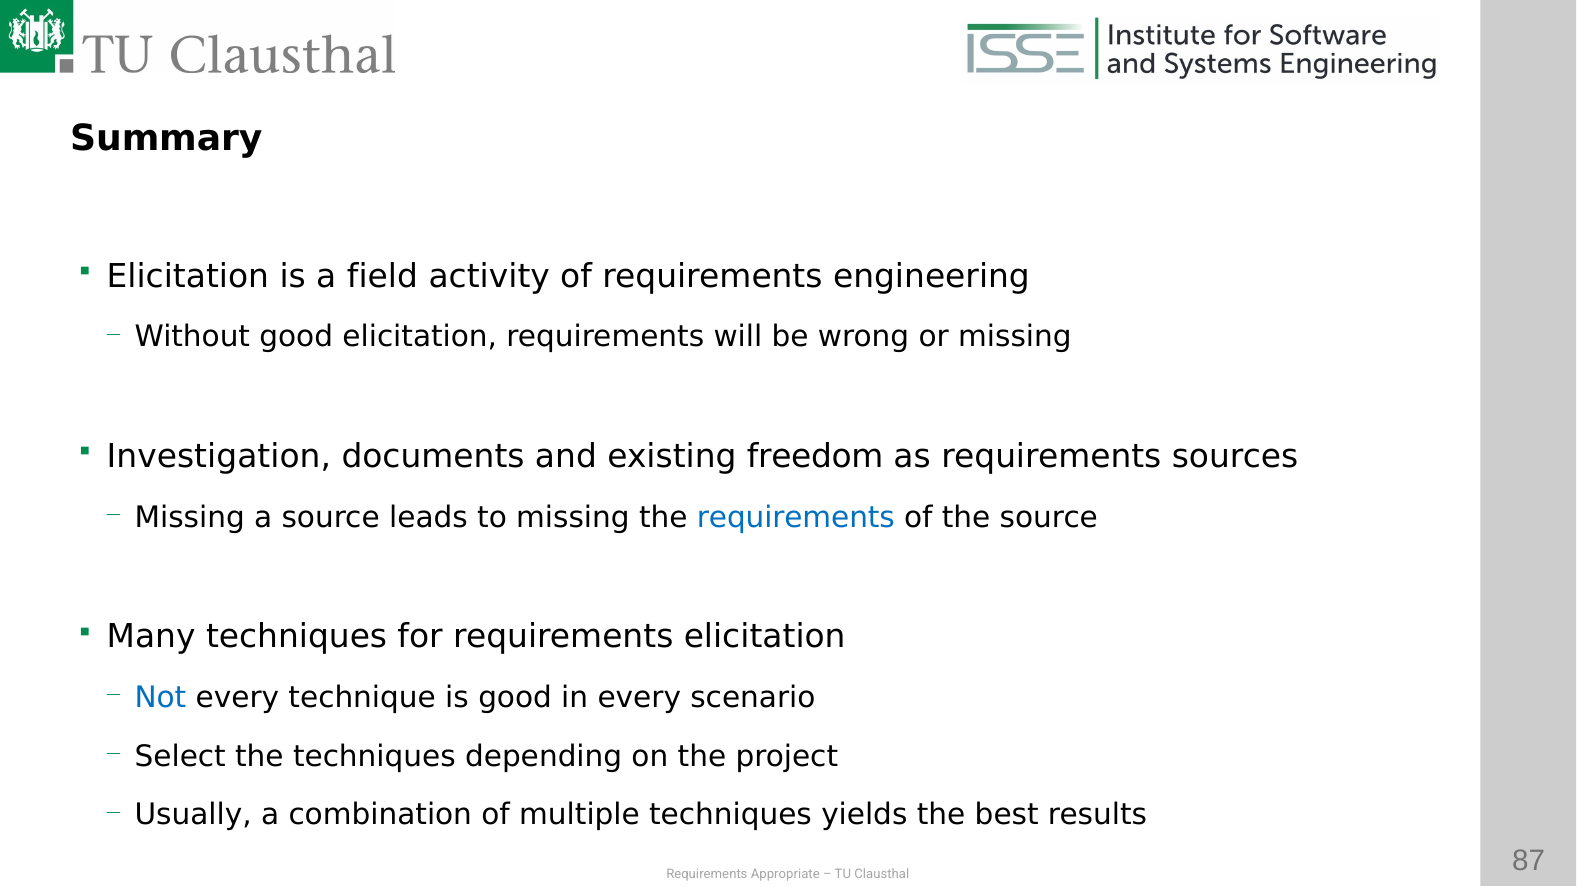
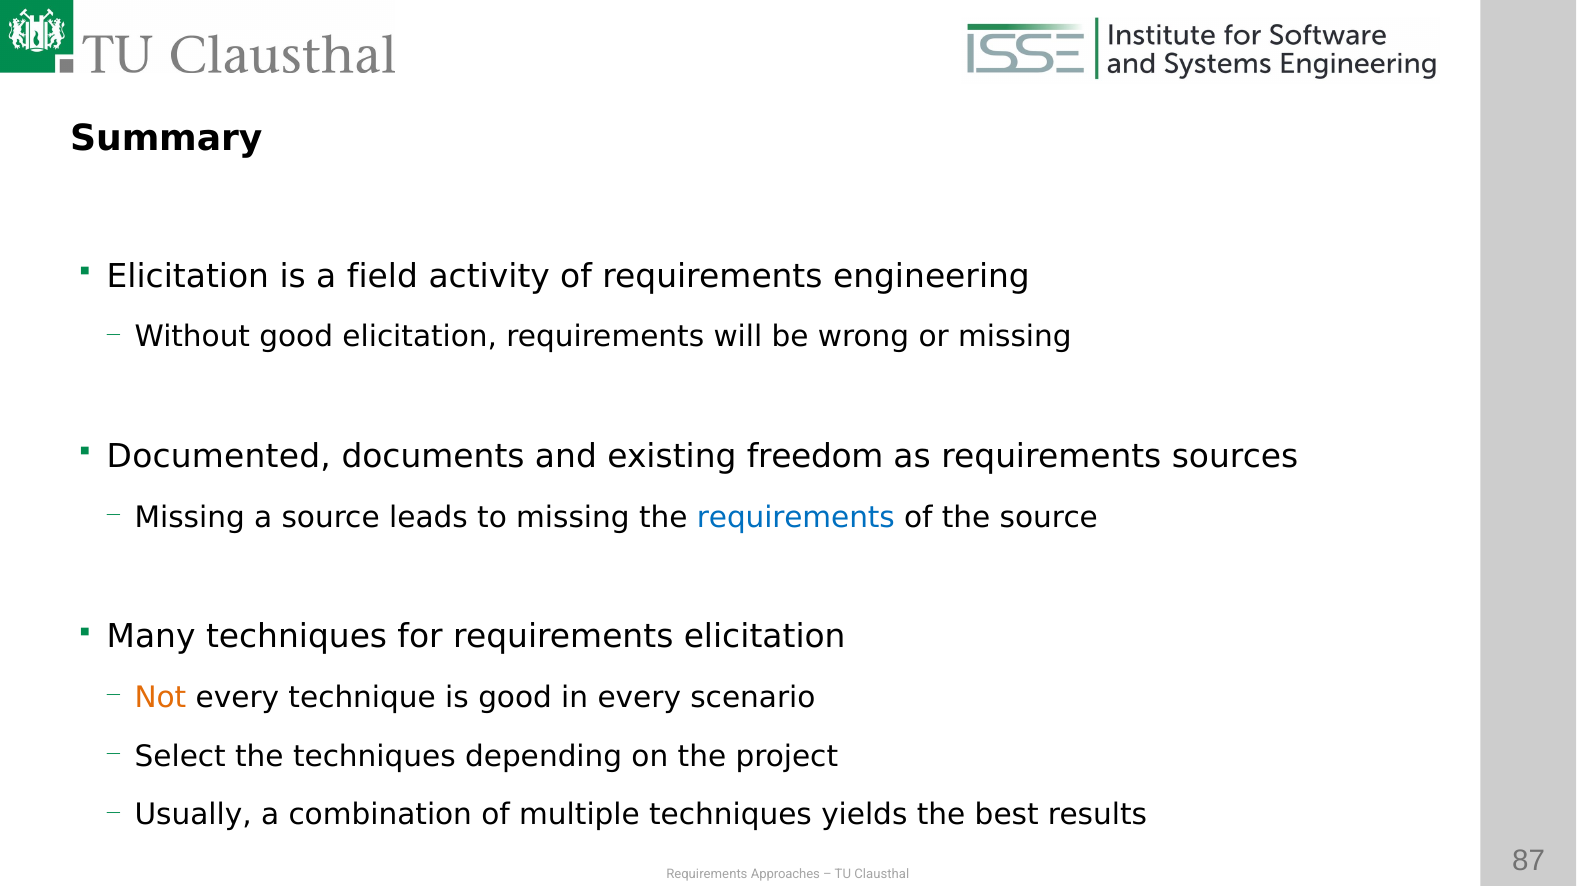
Investigation: Investigation -> Documented
Not colour: blue -> orange
Appropriate: Appropriate -> Approaches
